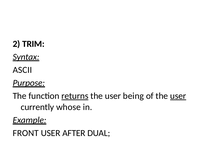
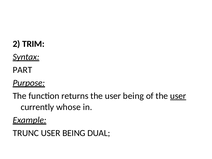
ASCII: ASCII -> PART
returns underline: present -> none
FRONT: FRONT -> TRUNC
AFTER at (74, 133): AFTER -> BEING
